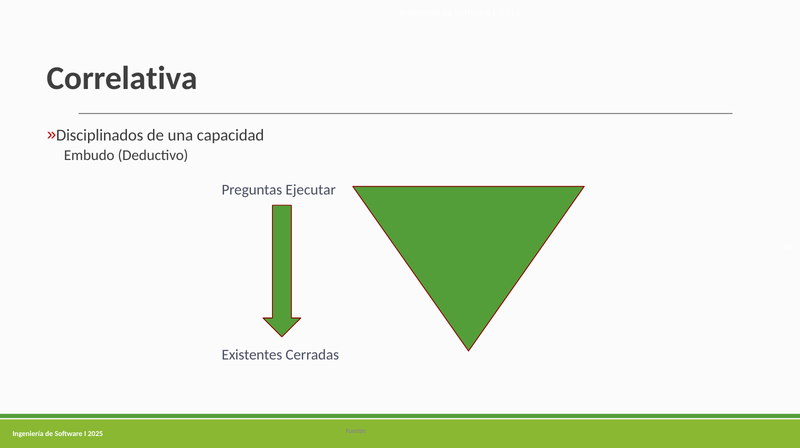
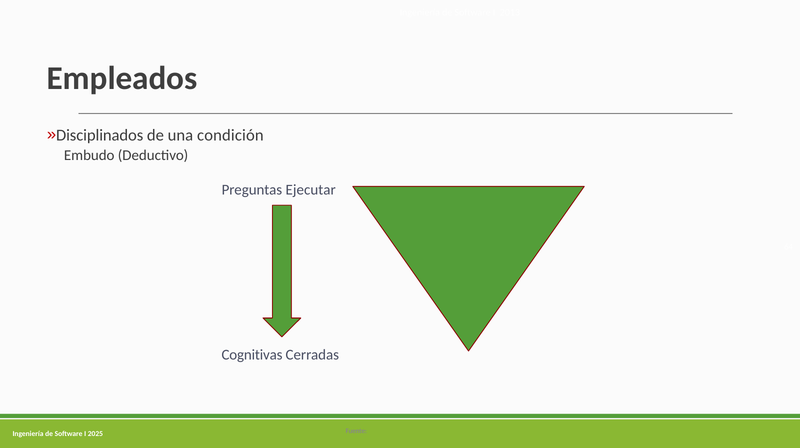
Correlativa: Correlativa -> Empleados
capacidad: capacidad -> condición
Existentes: Existentes -> Cognitivas
